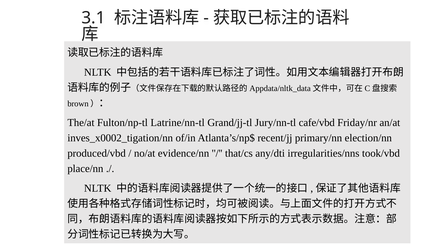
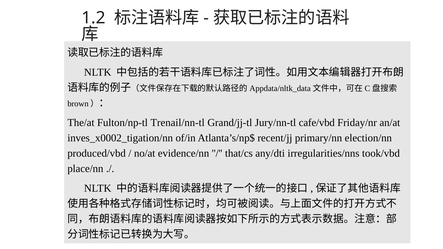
3.1: 3.1 -> 1.2
Latrine/nn-tl: Latrine/nn-tl -> Trenail/nn-tl
